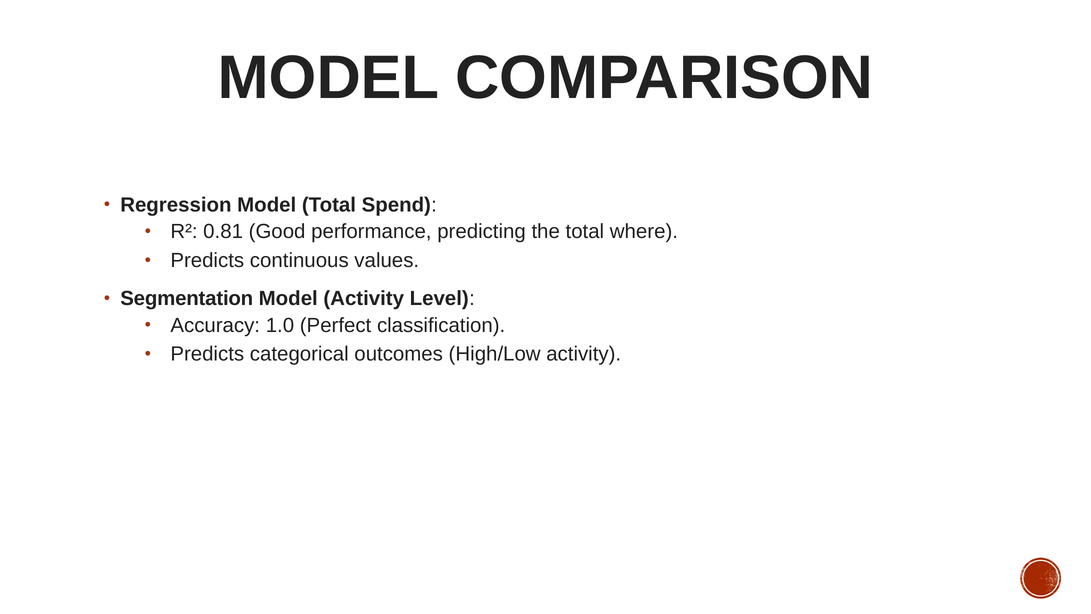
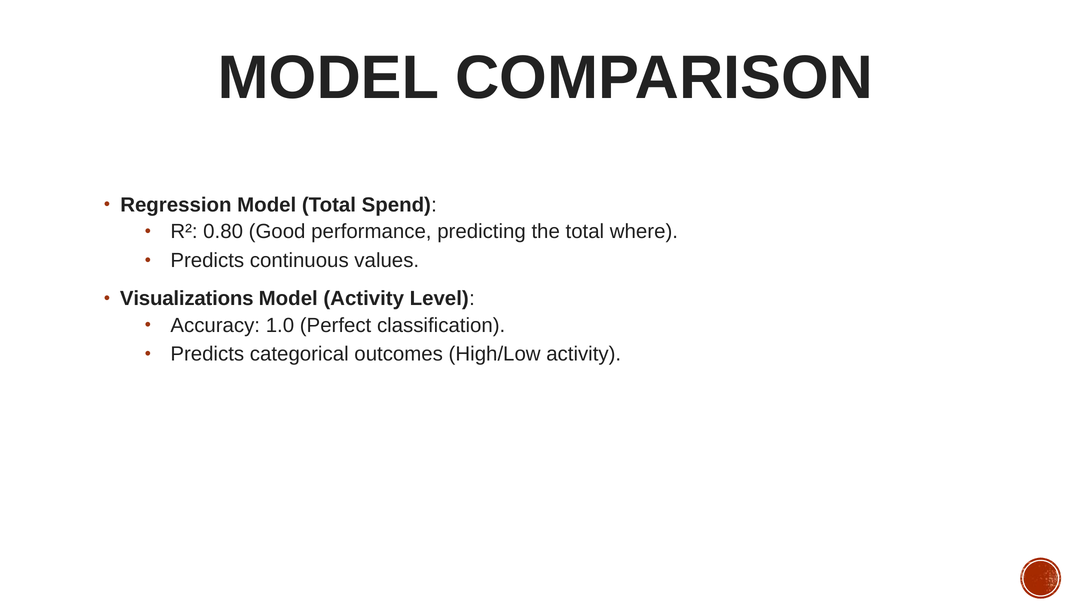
0.81: 0.81 -> 0.80
Segmentation: Segmentation -> Visualizations
